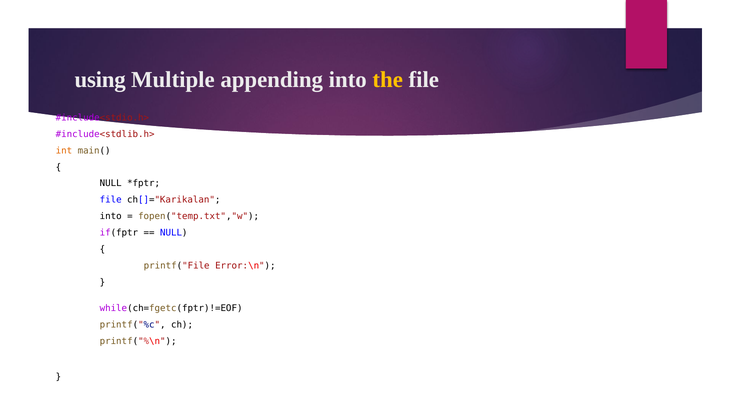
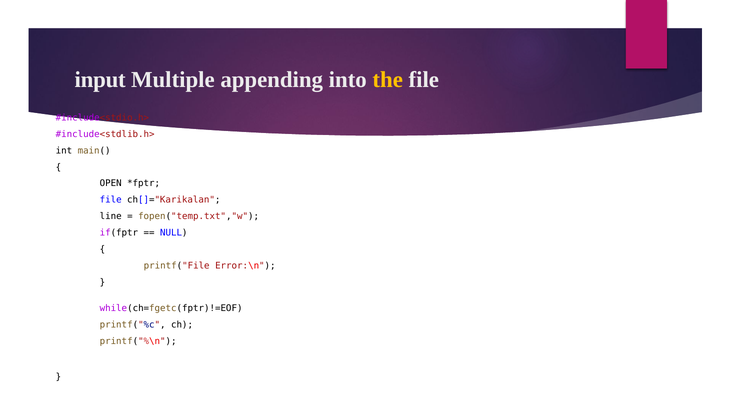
using: using -> input
int colour: orange -> black
NULL at (111, 184): NULL -> OPEN
into at (111, 217): into -> line
